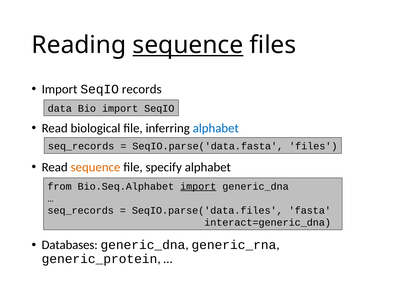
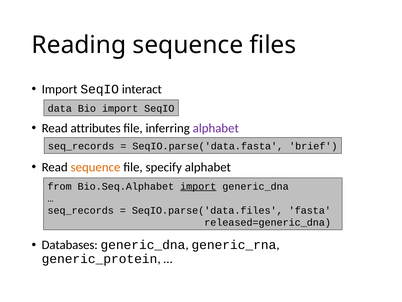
sequence at (188, 45) underline: present -> none
records: records -> interact
biological: biological -> attributes
alphabet at (216, 128) colour: blue -> purple
SeqIO.parse('data.fasta files: files -> brief
interact=generic_dna: interact=generic_dna -> released=generic_dna
